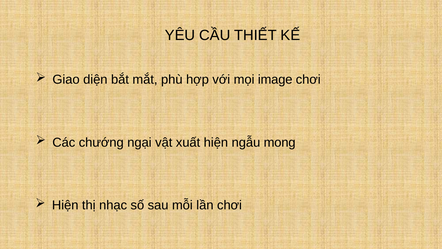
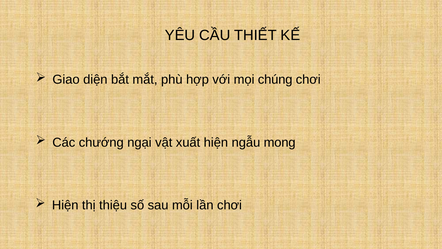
image: image -> chúng
nhạc: nhạc -> thiệu
